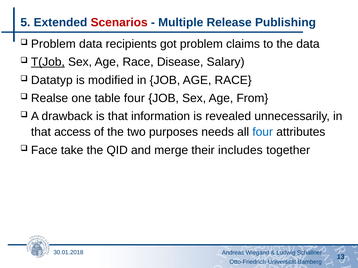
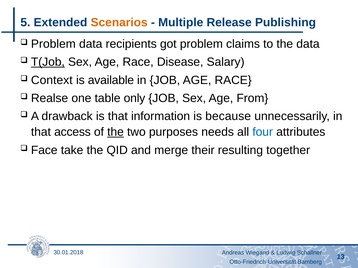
Scenarios colour: red -> orange
Datatyp: Datatyp -> Context
modified: modified -> available
table four: four -> only
revealed: revealed -> because
the at (115, 132) underline: none -> present
includes: includes -> resulting
